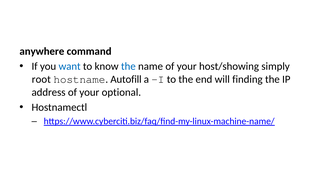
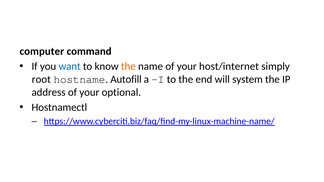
anywhere: anywhere -> computer
the at (128, 67) colour: blue -> orange
host/showing: host/showing -> host/internet
finding: finding -> system
